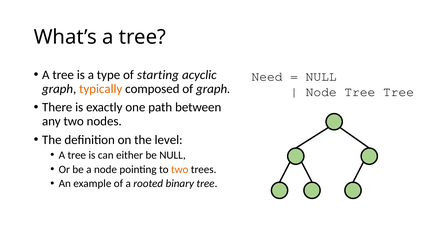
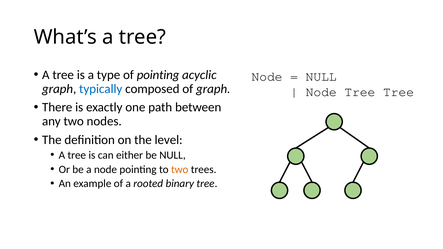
of starting: starting -> pointing
Need at (267, 77): Need -> Node
typically colour: orange -> blue
